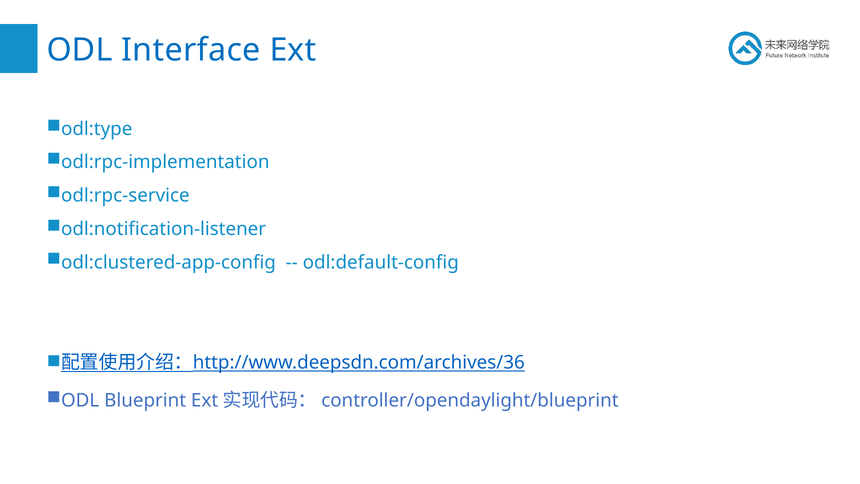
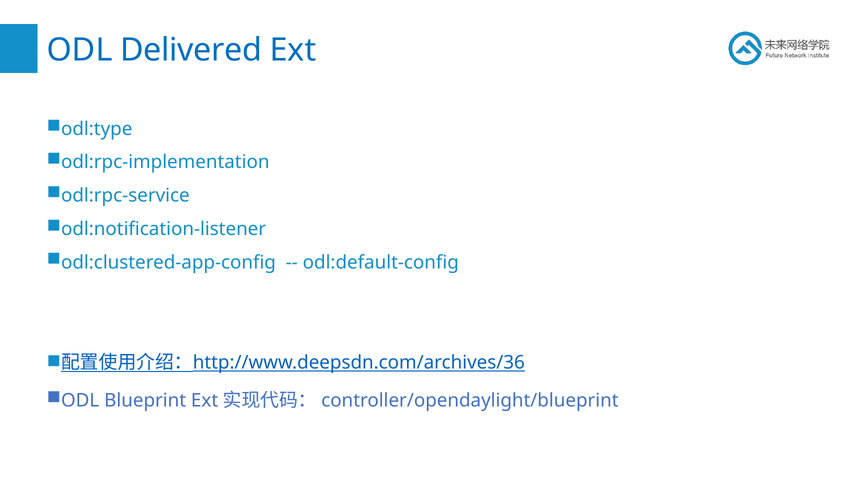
Interface: Interface -> Delivered
